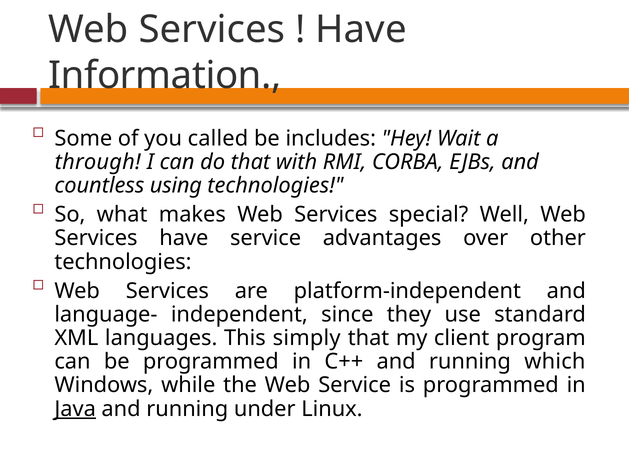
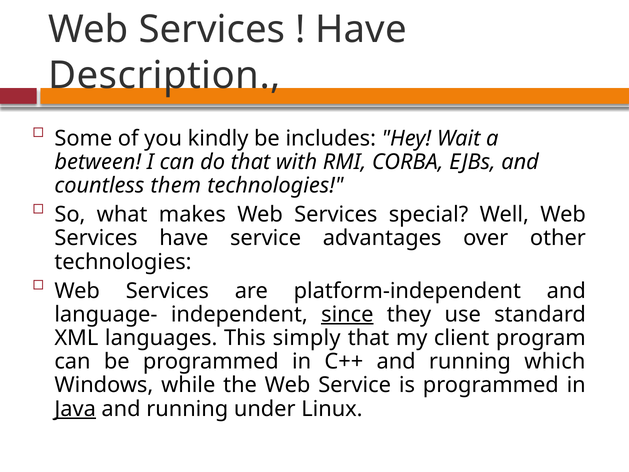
Information: Information -> Description
called: called -> kindly
through: through -> between
using: using -> them
since underline: none -> present
